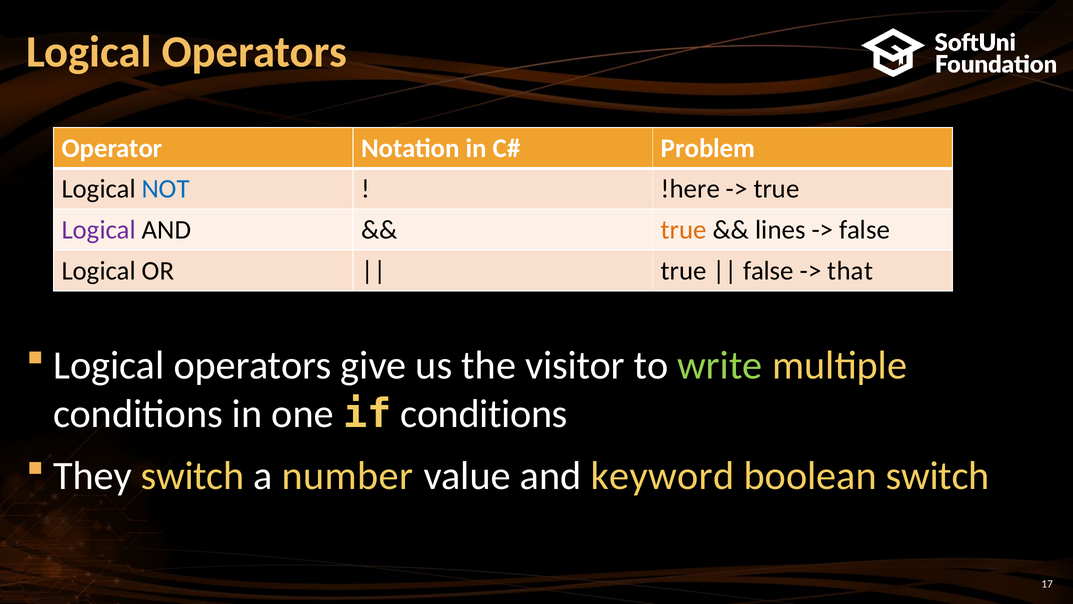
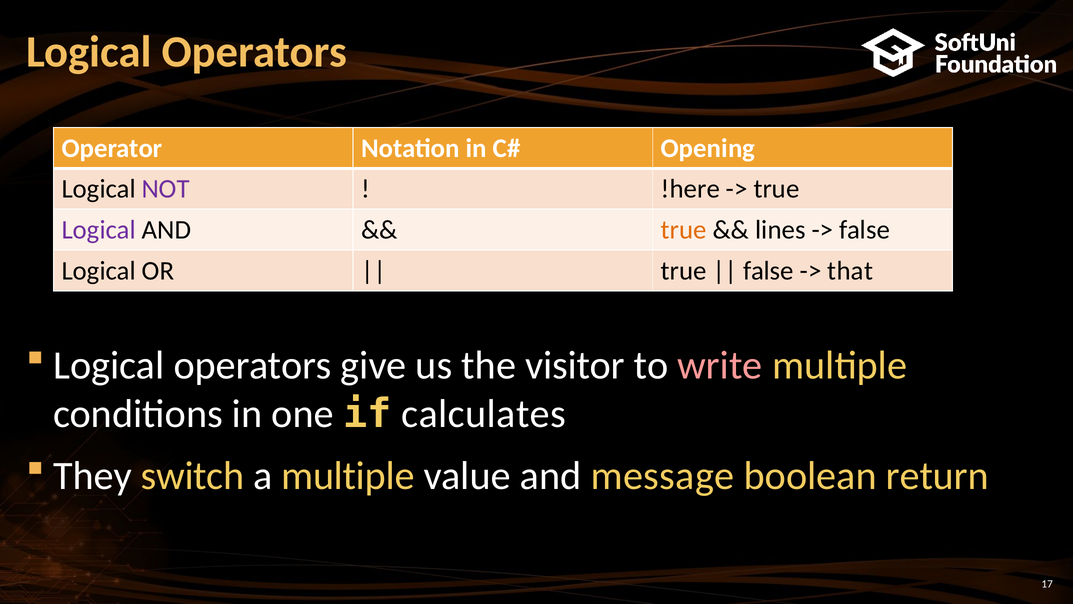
Problem: Problem -> Opening
NOT colour: blue -> purple
write colour: light green -> pink
if conditions: conditions -> calculates
a number: number -> multiple
keyword: keyword -> message
boolean switch: switch -> return
